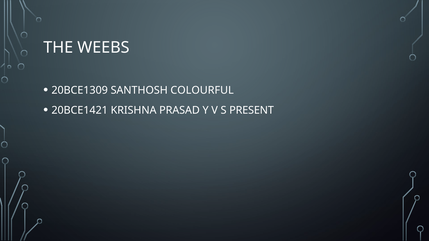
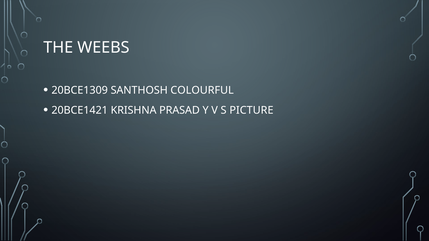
PRESENT: PRESENT -> PICTURE
